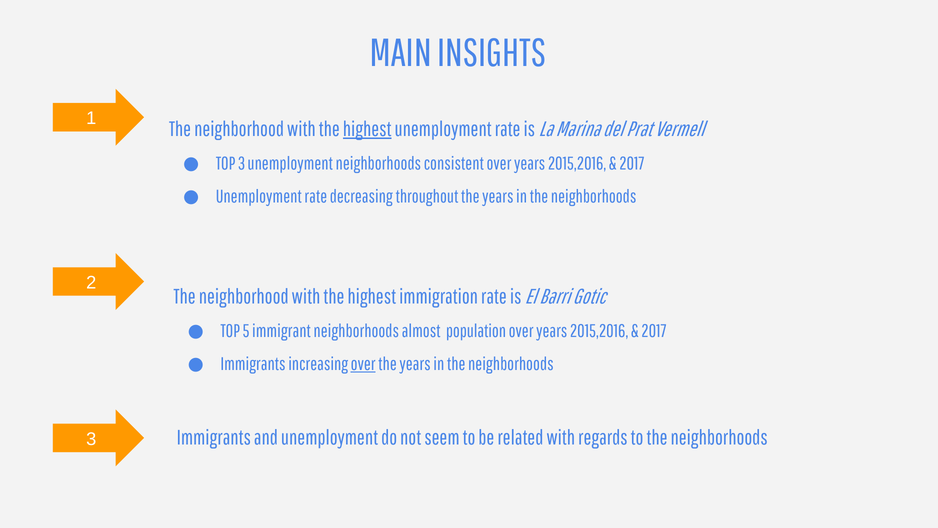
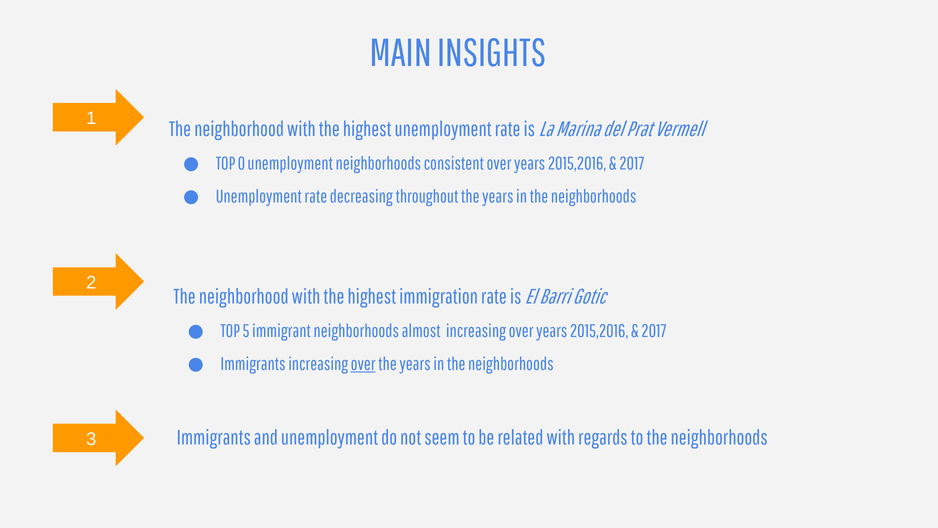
highest at (367, 129) underline: present -> none
TOP 3: 3 -> 0
almost population: population -> increasing
